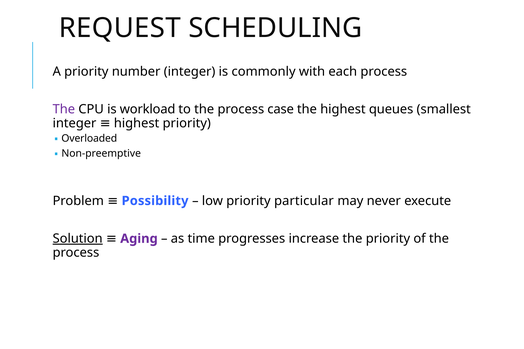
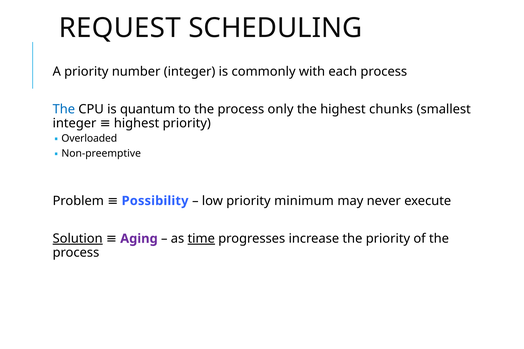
The at (64, 109) colour: purple -> blue
workload: workload -> quantum
case: case -> only
queues: queues -> chunks
particular: particular -> minimum
time underline: none -> present
